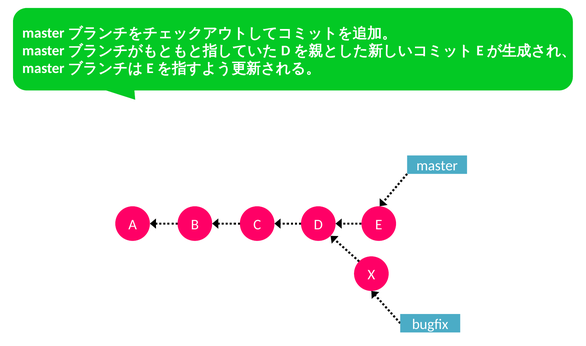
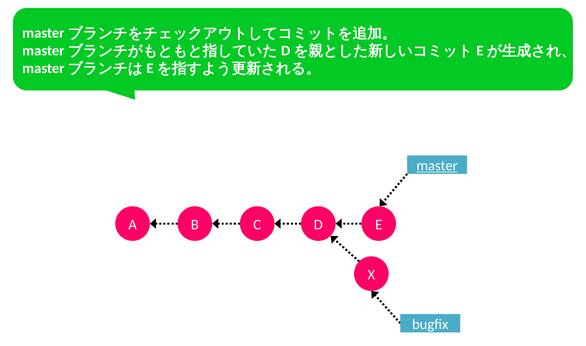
master underline: none -> present
